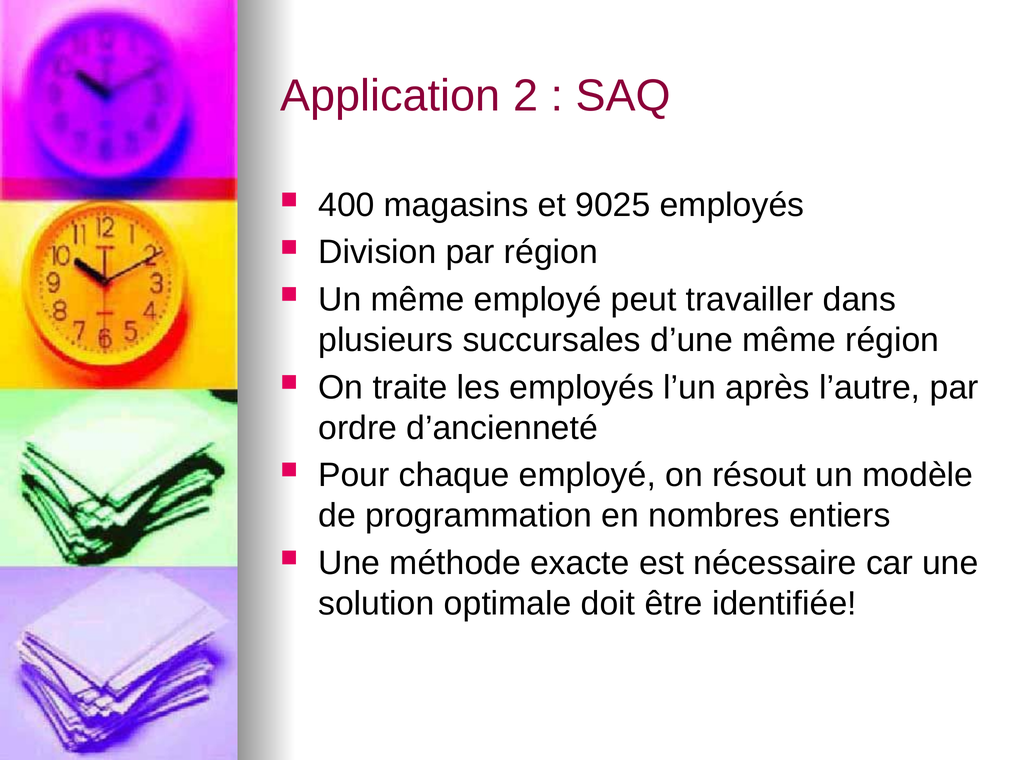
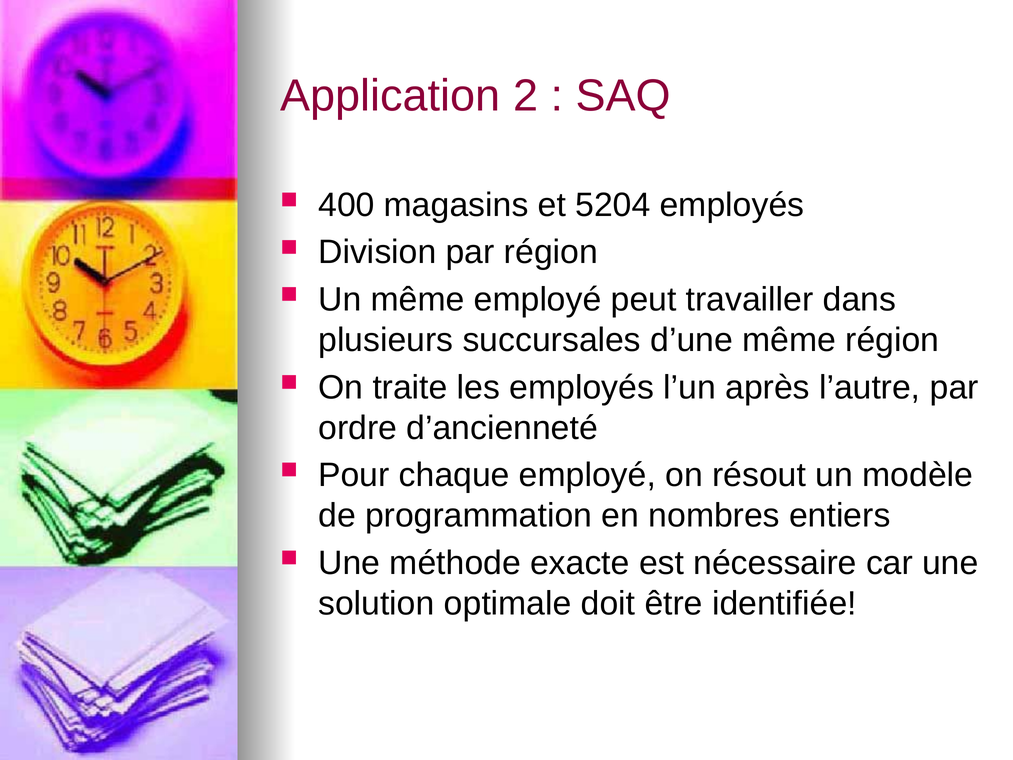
9025: 9025 -> 5204
